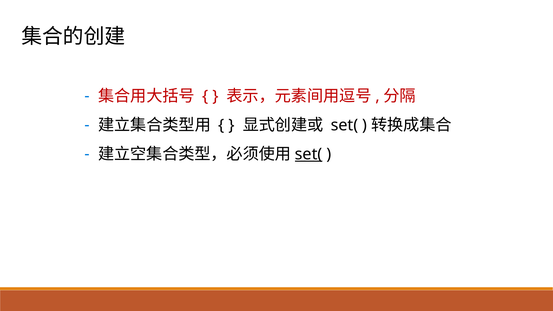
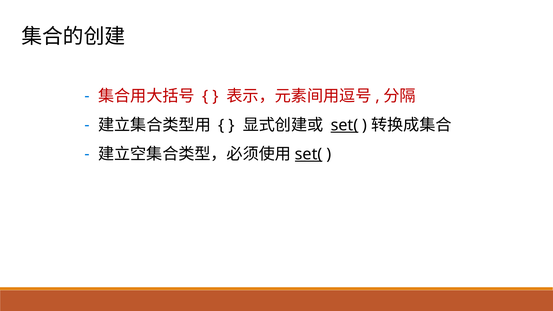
set( at (344, 125) underline: none -> present
